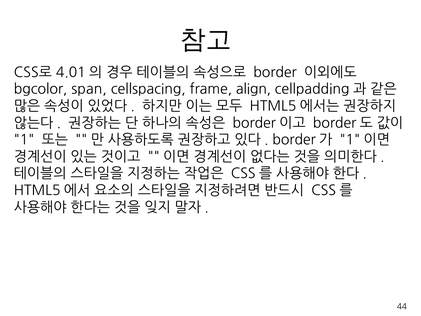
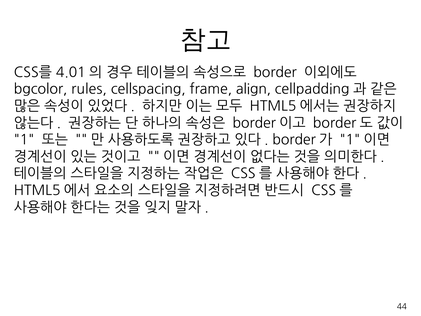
CSS로 at (33, 72): CSS로 -> CSS를
span: span -> rules
